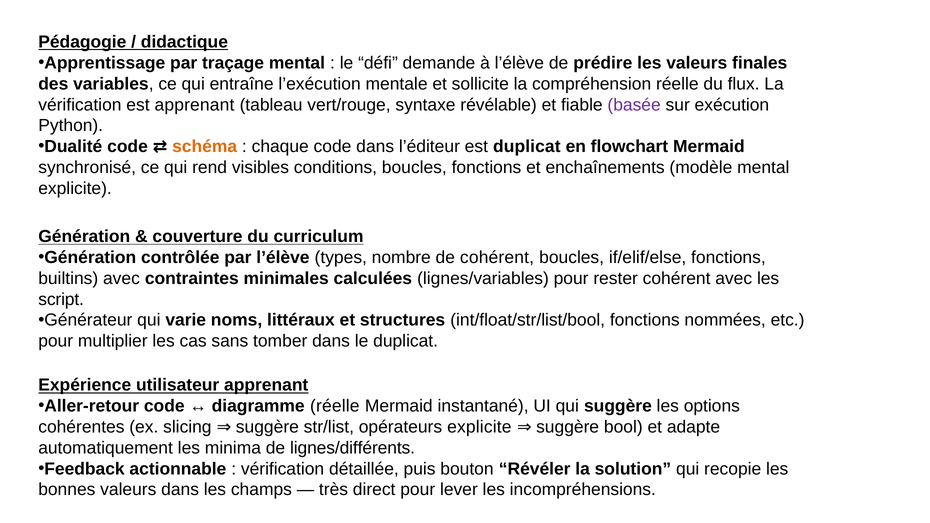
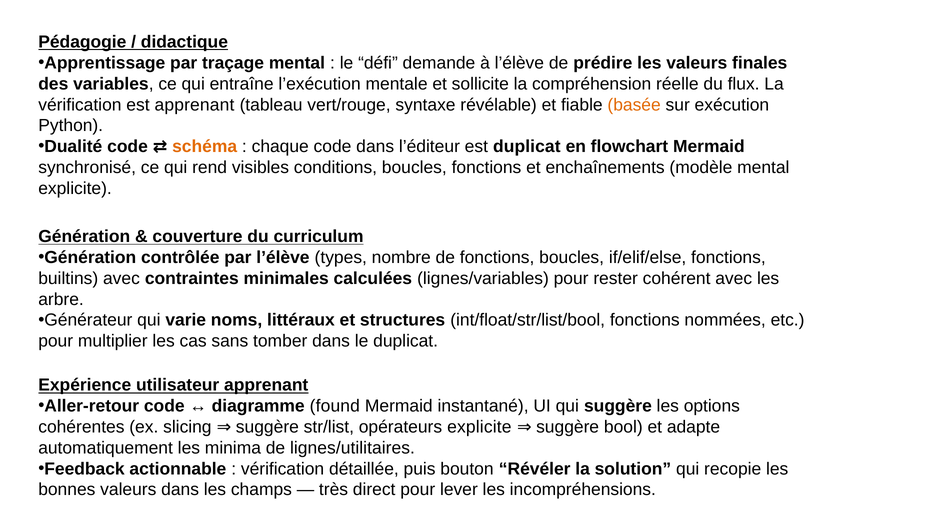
basée colour: purple -> orange
de cohérent: cohérent -> fonctions
script: script -> arbre
diagramme réelle: réelle -> found
lignes/différents: lignes/différents -> lignes/utilitaires
